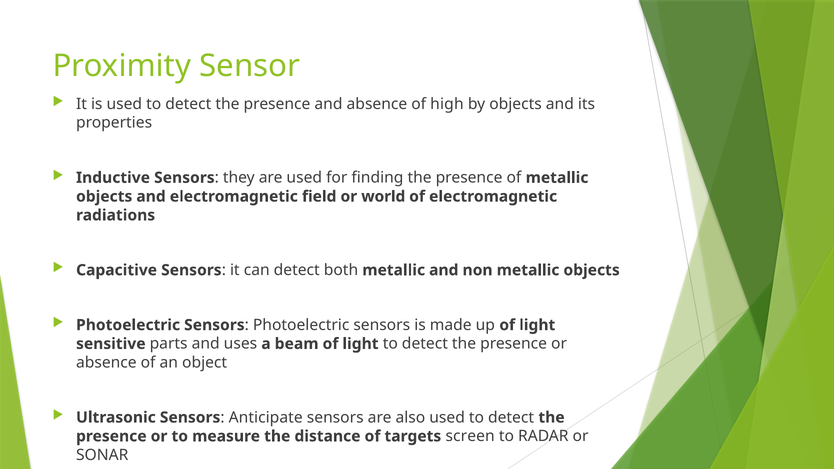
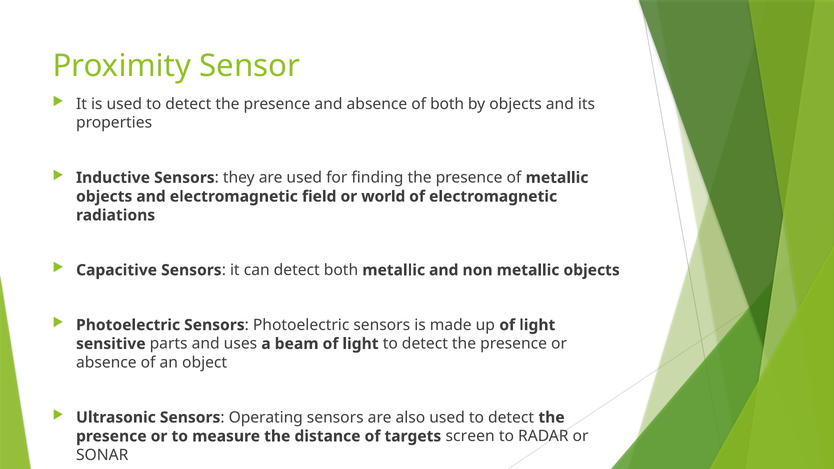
of high: high -> both
Anticipate: Anticipate -> Operating
